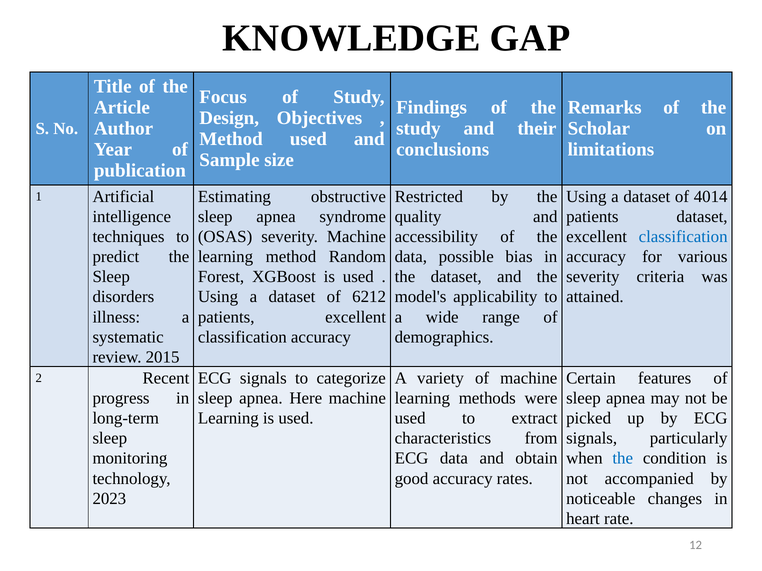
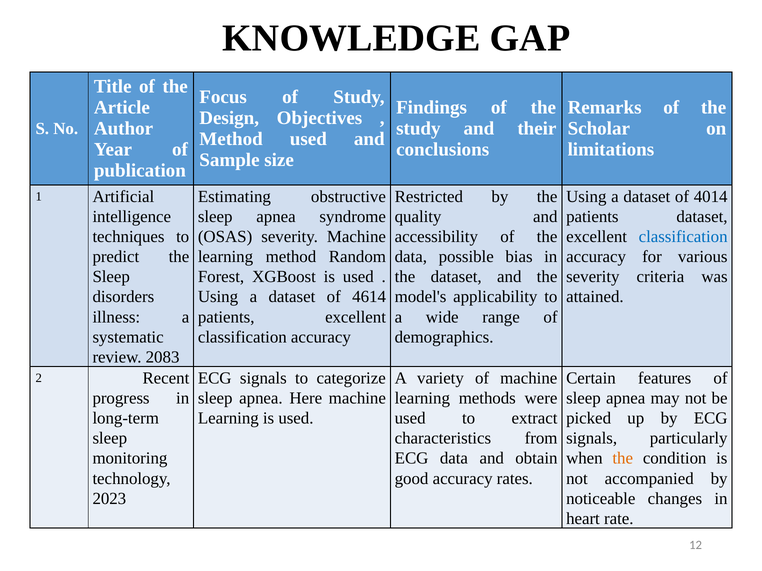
6212: 6212 -> 4614
2015: 2015 -> 2083
the at (623, 459) colour: blue -> orange
